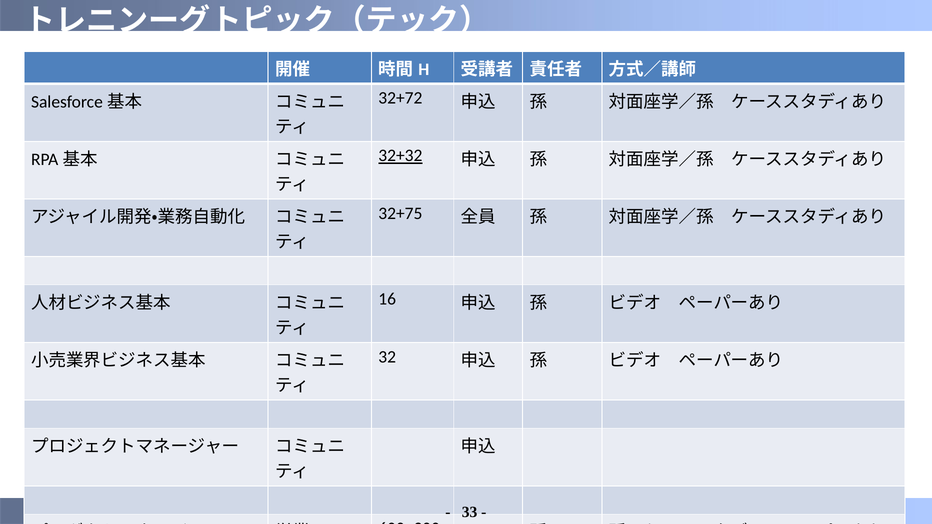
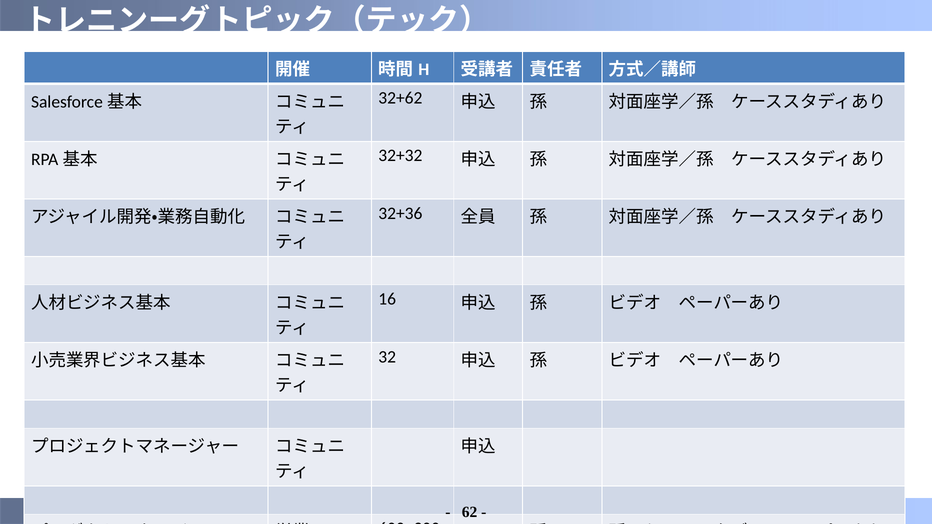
32+72: 32+72 -> 32+62
32+32 underline: present -> none
32+75: 32+75 -> 32+36
33: 33 -> 62
